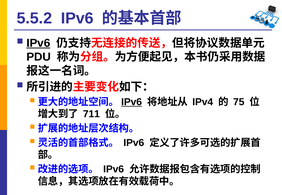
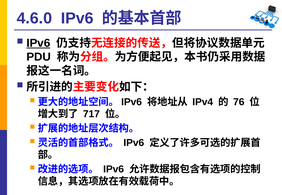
5.5.2: 5.5.2 -> 4.6.0
IPv6 at (132, 102) underline: present -> none
75: 75 -> 76
711: 711 -> 717
